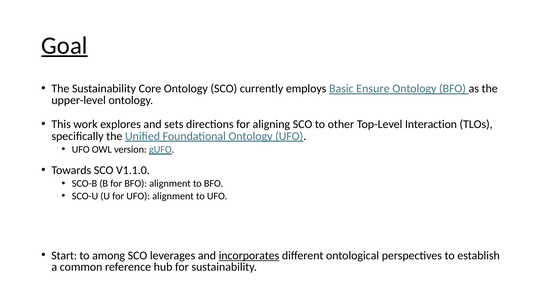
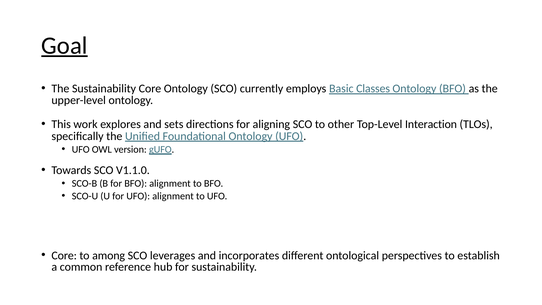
Ensure: Ensure -> Classes
Start at (64, 255): Start -> Core
incorporates underline: present -> none
